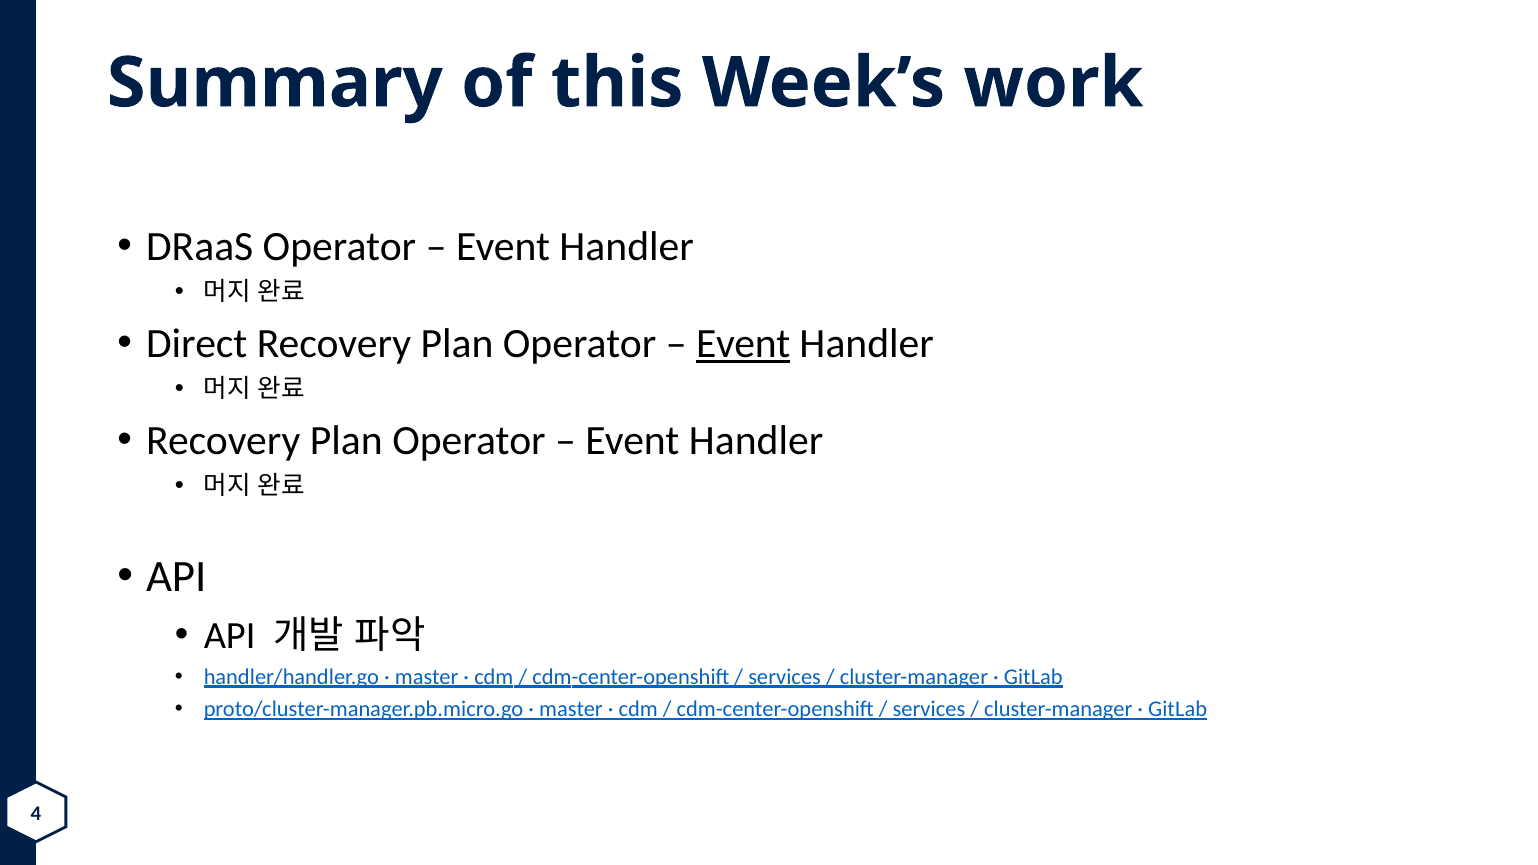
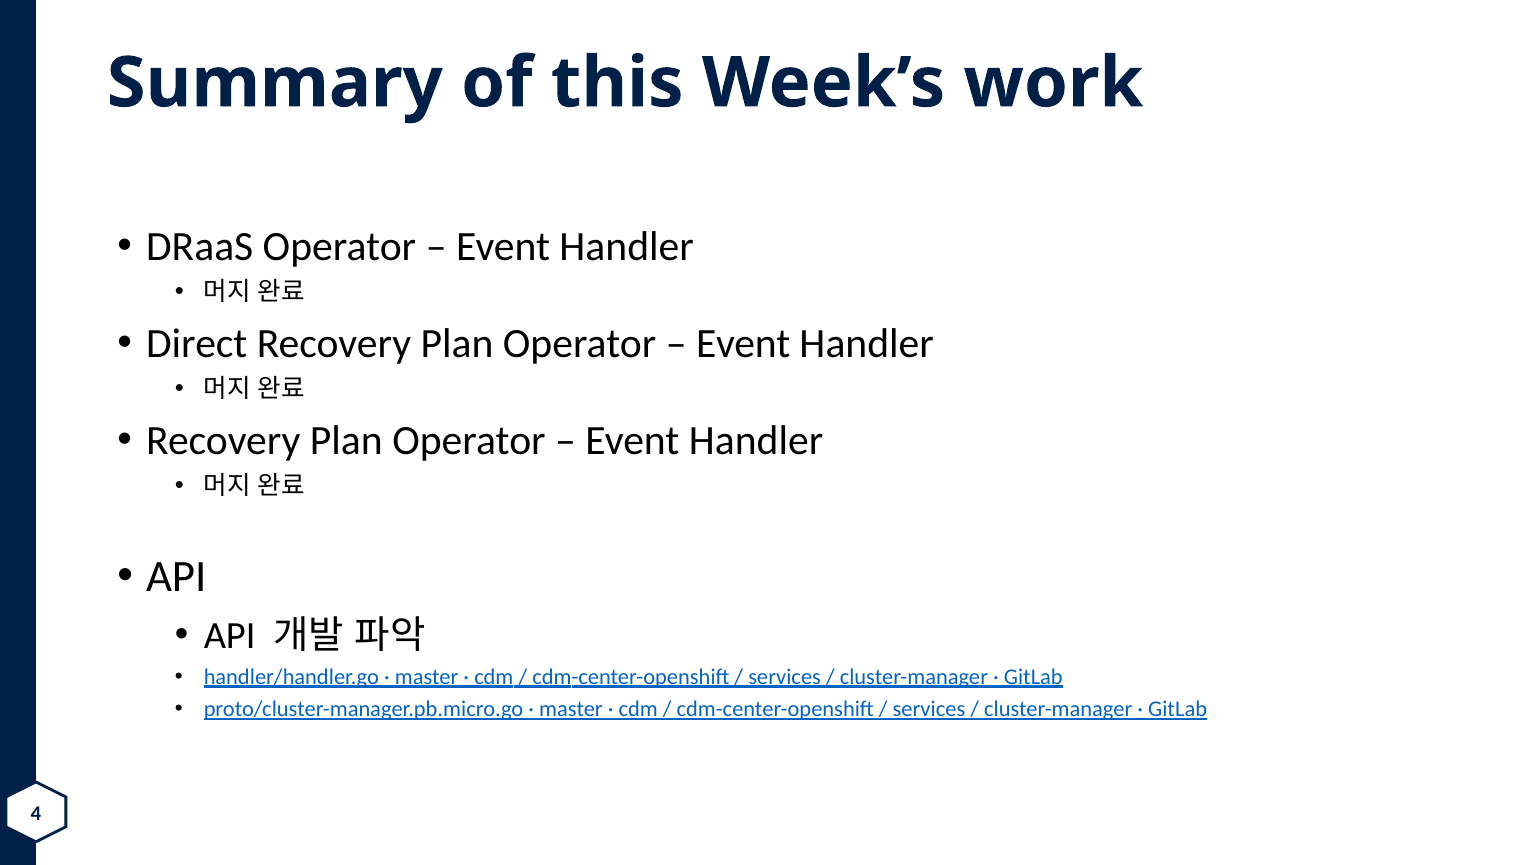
Event at (743, 344) underline: present -> none
